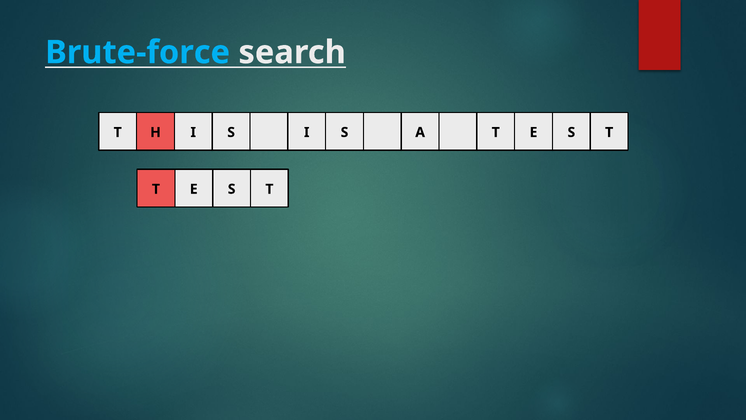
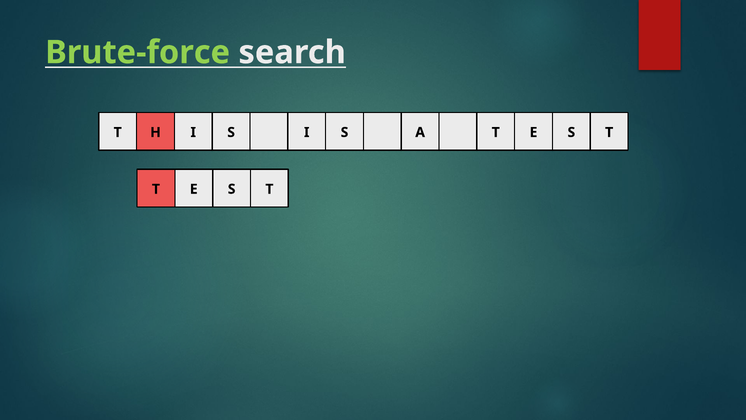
Brute-force colour: light blue -> light green
